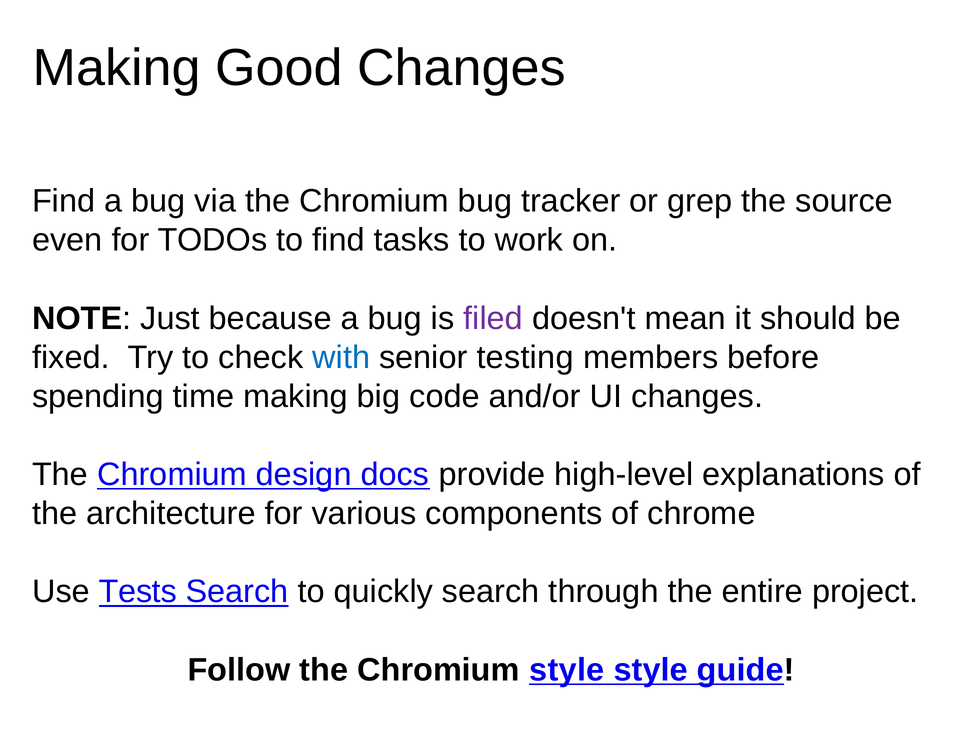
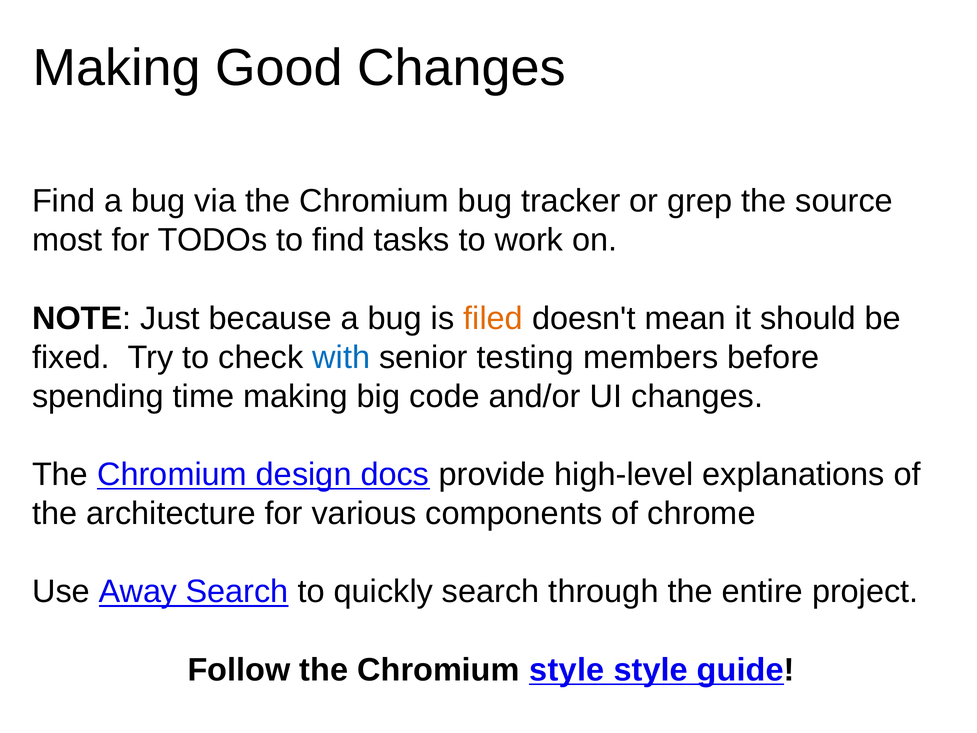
even: even -> most
filed colour: purple -> orange
Tests: Tests -> Away
